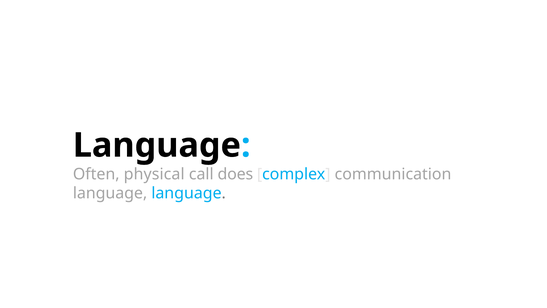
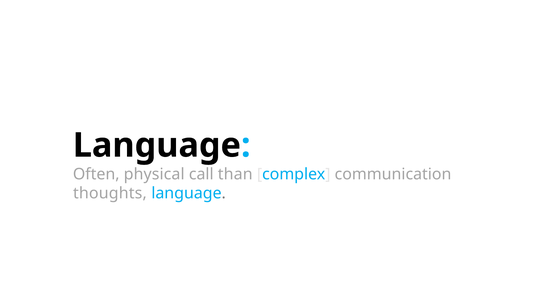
does: does -> than
language at (110, 193): language -> thoughts
